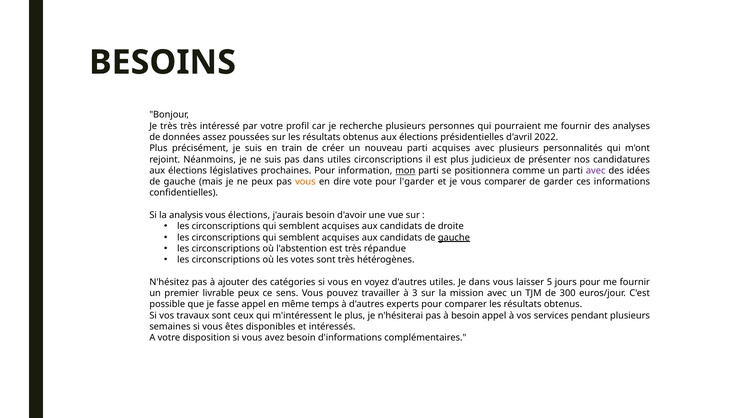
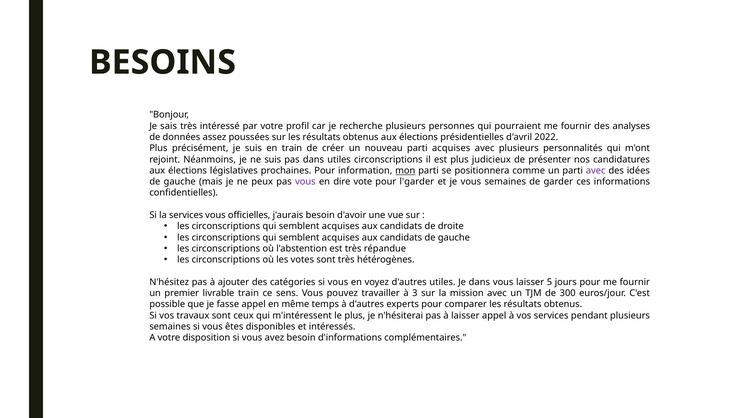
Je très: très -> sais
vous at (305, 181) colour: orange -> purple
vous comparer: comparer -> semaines
la analysis: analysis -> services
vous élections: élections -> officielles
gauche at (454, 237) underline: present -> none
livrable peux: peux -> train
à besoin: besoin -> laisser
